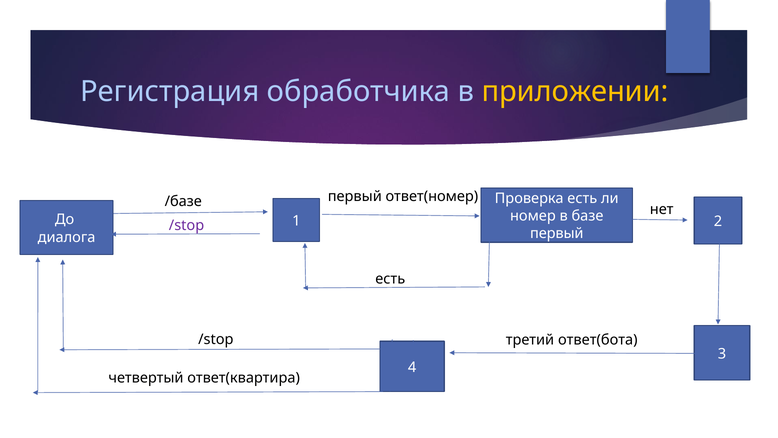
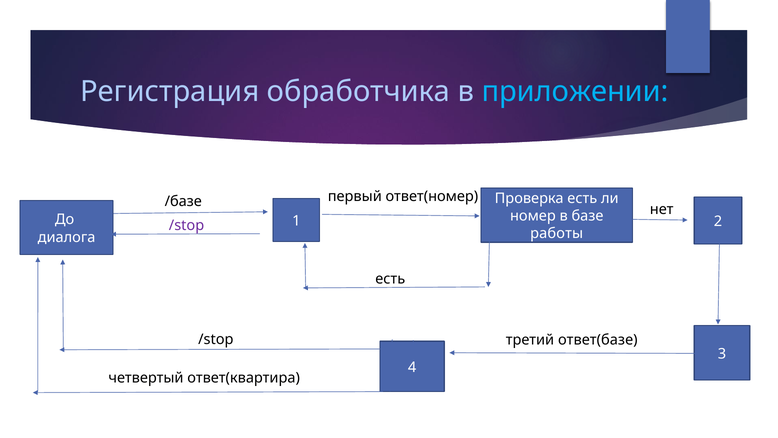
приложении colour: yellow -> light blue
первый at (557, 233): первый -> работы
ответ(бота: ответ(бота -> ответ(базе
